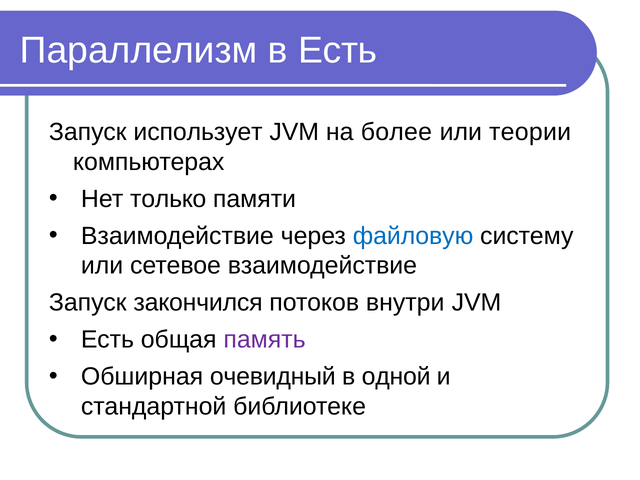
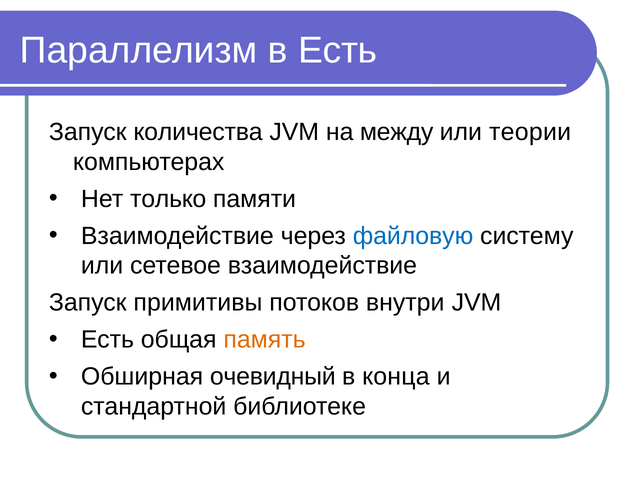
использует: использует -> количества
более: более -> между
закончился: закончился -> примитивы
память colour: purple -> orange
одной: одной -> конца
